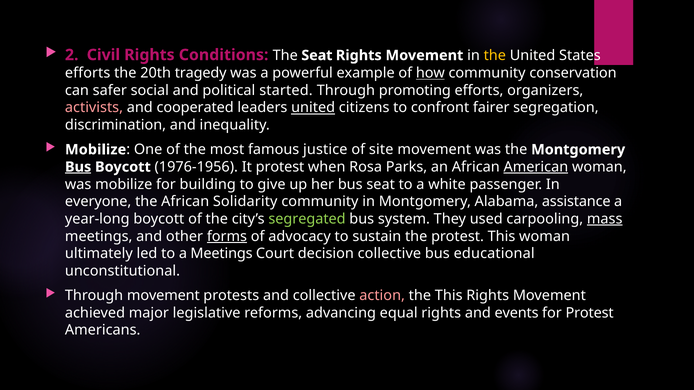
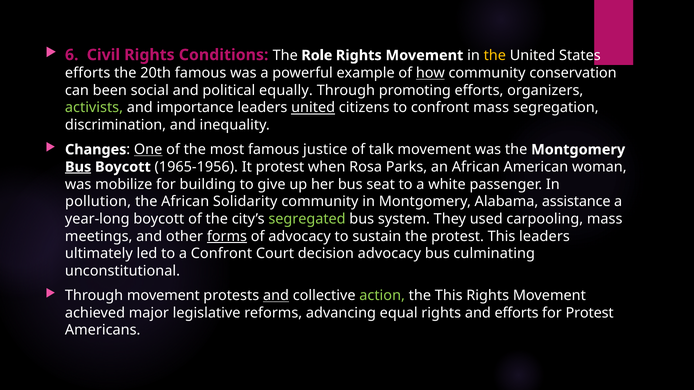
2: 2 -> 6
The Seat: Seat -> Role
20th tragedy: tragedy -> famous
safer: safer -> been
started: started -> equally
activists colour: pink -> light green
cooperated: cooperated -> importance
confront fairer: fairer -> mass
Mobilize at (96, 150): Mobilize -> Changes
One underline: none -> present
site: site -> talk
1976-1956: 1976-1956 -> 1965-1956
American underline: present -> none
everyone: everyone -> pollution
mass at (605, 219) underline: present -> none
This woman: woman -> leaders
a Meetings: Meetings -> Confront
decision collective: collective -> advocacy
educational: educational -> culminating
and at (276, 296) underline: none -> present
action colour: pink -> light green
and events: events -> efforts
